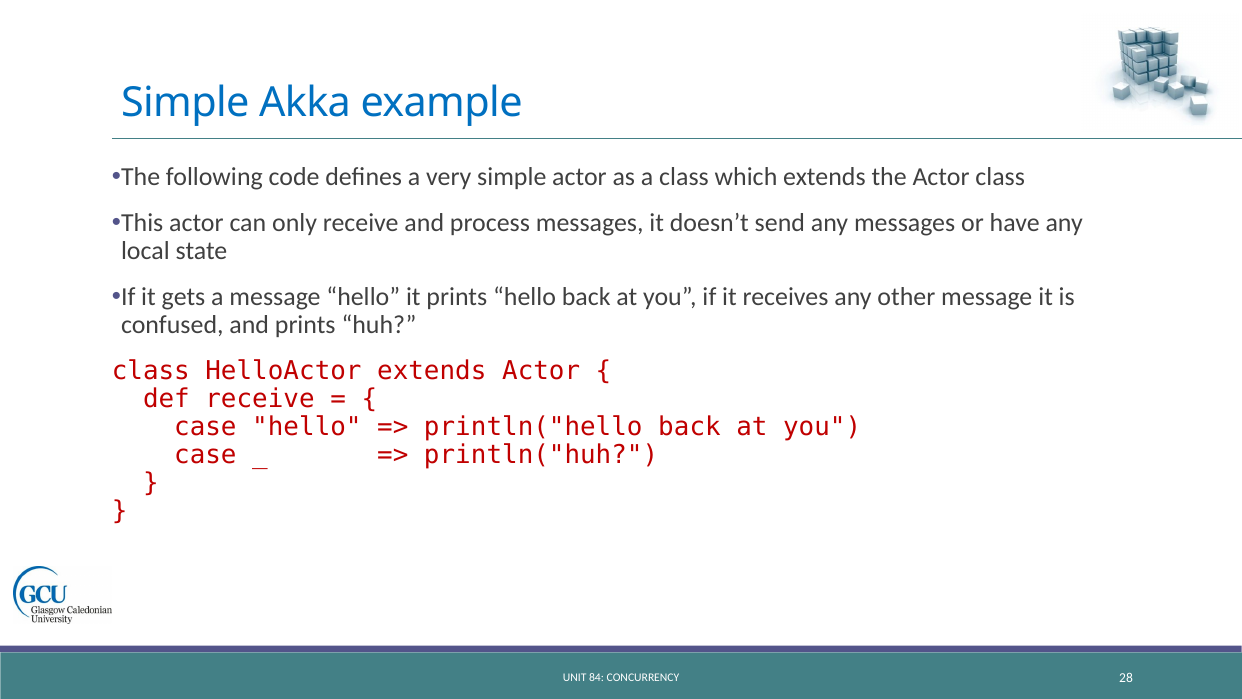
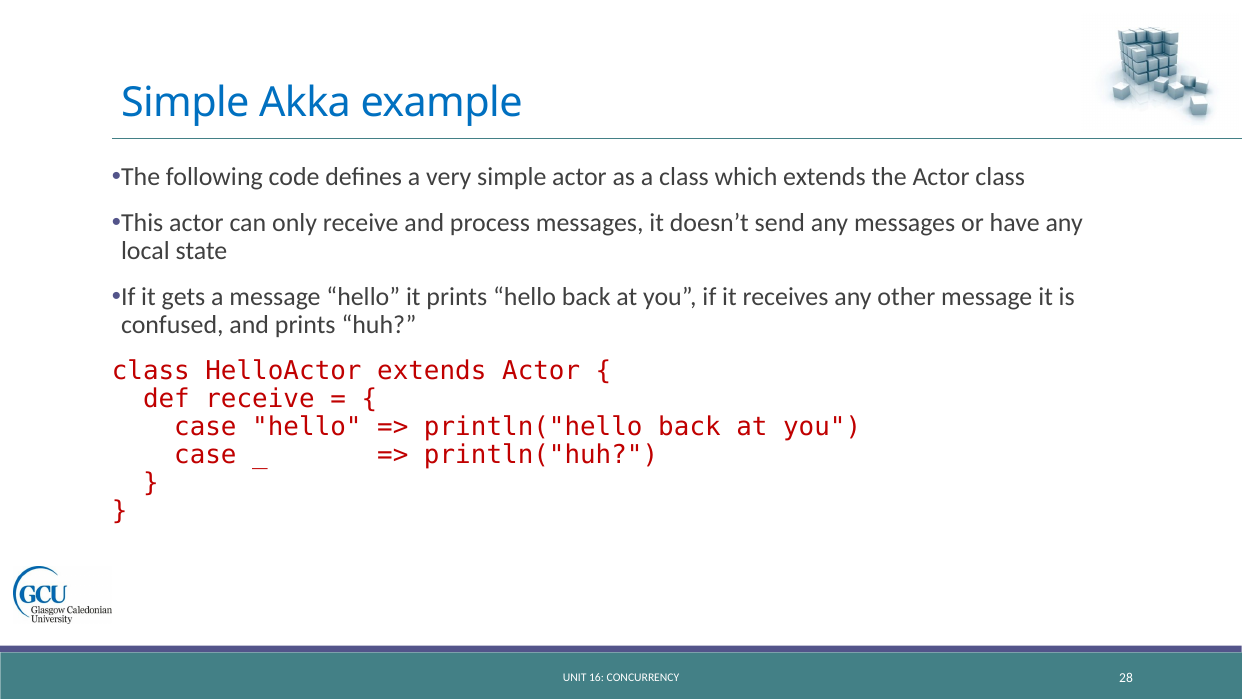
84: 84 -> 16
